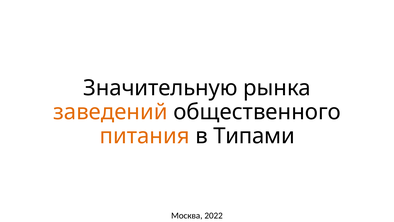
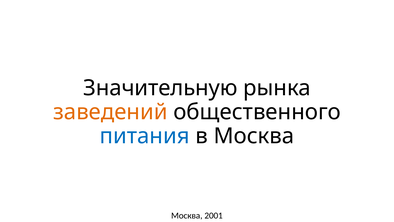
питания colour: orange -> blue
в Типами: Типами -> Москва
2022: 2022 -> 2001
